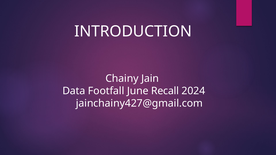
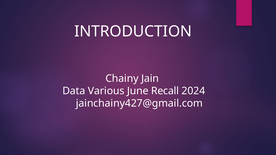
Footfall: Footfall -> Various
